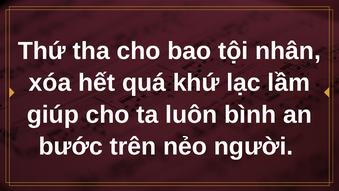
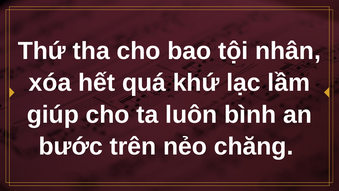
người: người -> chăng
